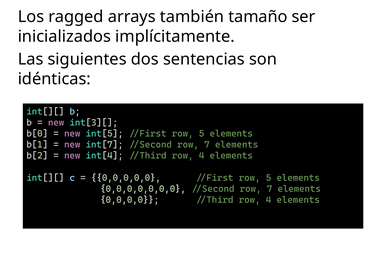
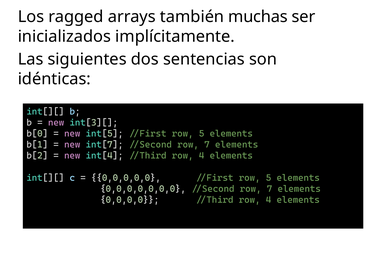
tamaño: tamaño -> muchas
